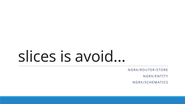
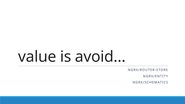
slices: slices -> value
